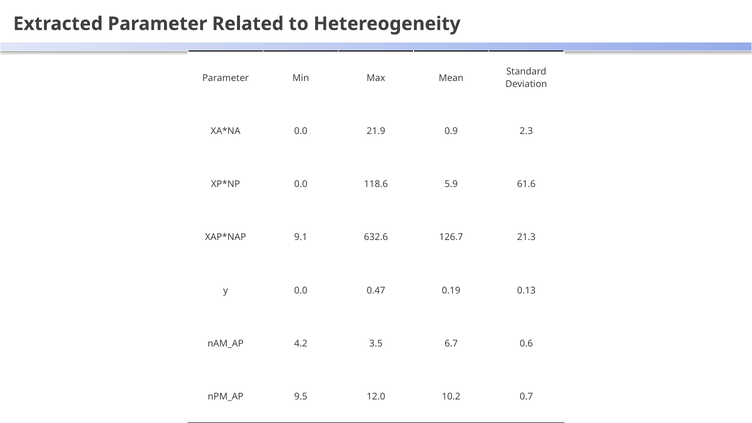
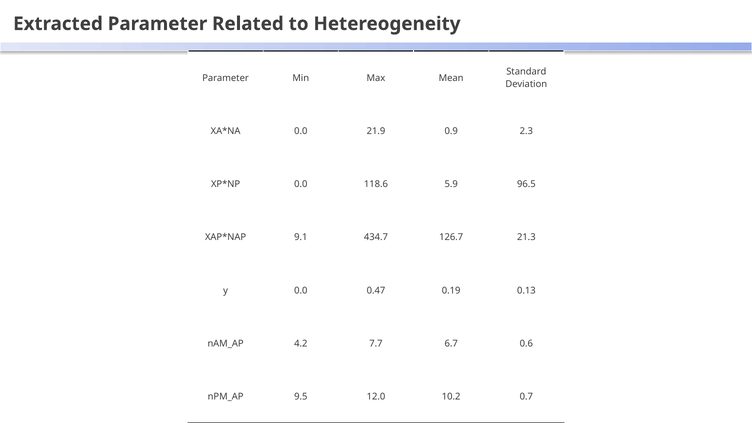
61.6: 61.6 -> 96.5
632.6: 632.6 -> 434.7
3.5: 3.5 -> 7.7
